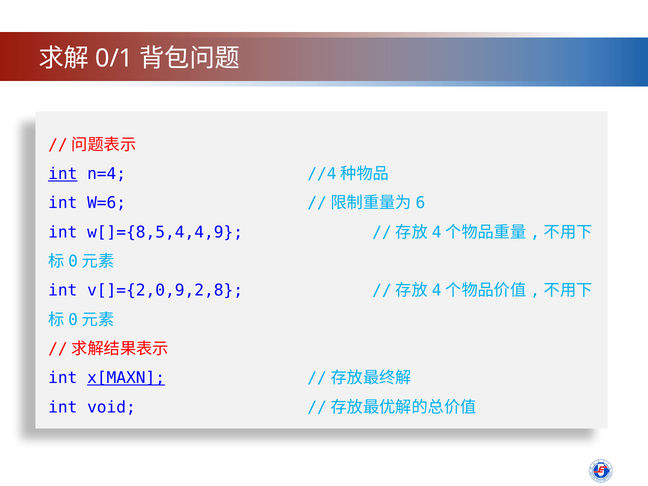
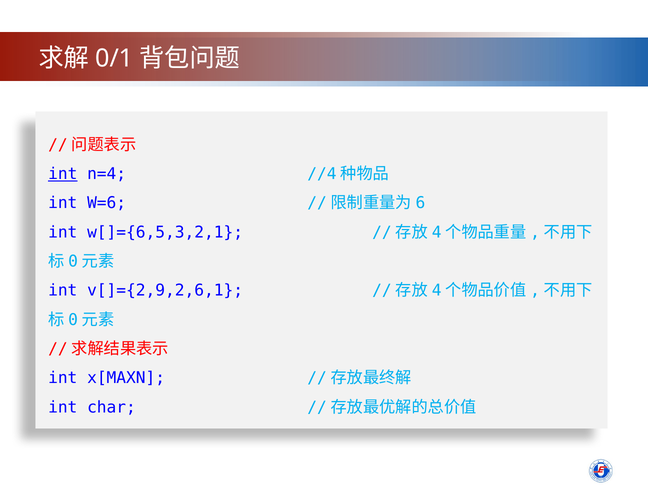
w[]={8,5,4,4,9: w[]={8,5,4,4,9 -> w[]={6,5,3,2,1
v[]={2,0,9,2,8: v[]={2,0,9,2,8 -> v[]={2,9,2,6,1
x[MAXN underline: present -> none
void: void -> char
